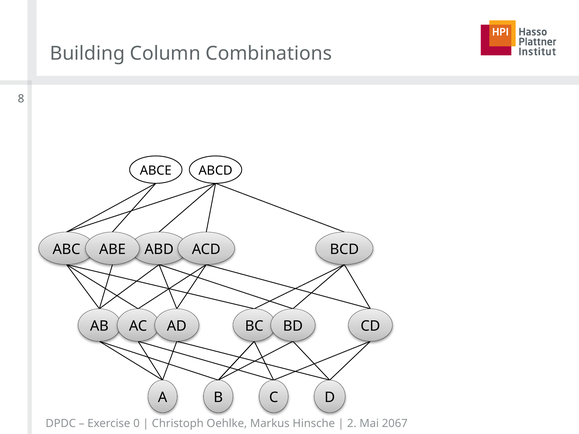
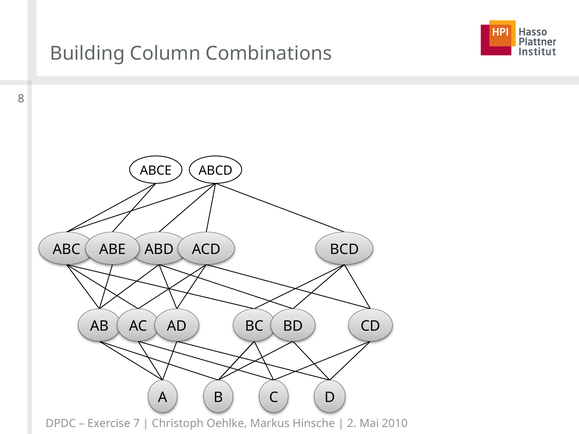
0: 0 -> 7
2067: 2067 -> 2010
